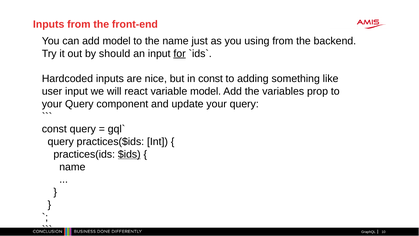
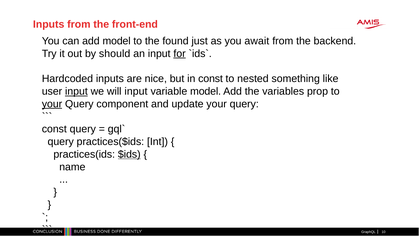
the name: name -> found
using: using -> await
adding: adding -> nested
input at (76, 91) underline: none -> present
will react: react -> input
your at (52, 104) underline: none -> present
